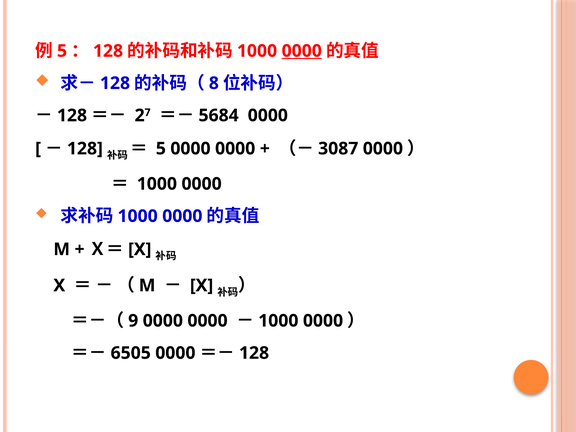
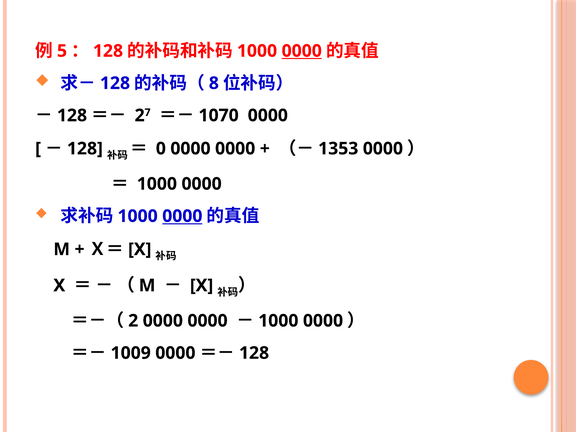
5684: 5684 -> 1070
5 at (161, 149): 5 -> 0
3087: 3087 -> 1353
0000 at (182, 216) underline: none -> present
9 at (133, 321): 9 -> 2
6505: 6505 -> 1009
